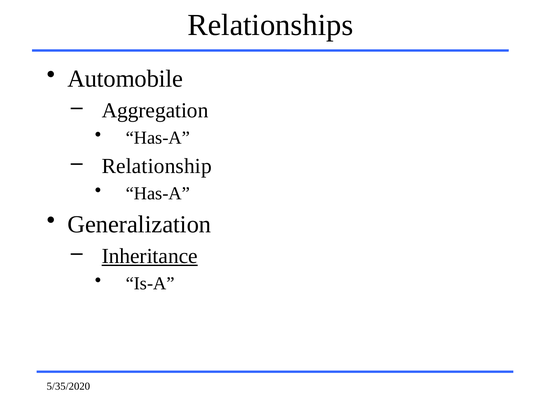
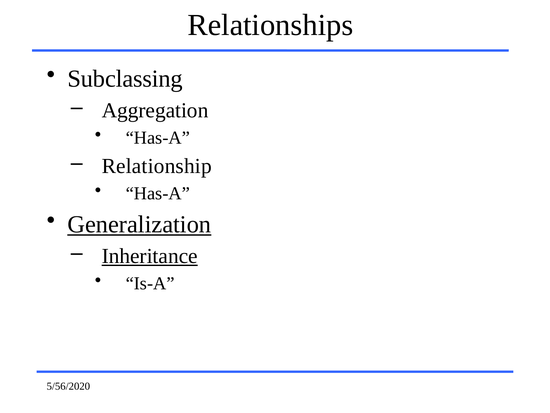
Automobile: Automobile -> Subclassing
Generalization underline: none -> present
5/35/2020: 5/35/2020 -> 5/56/2020
